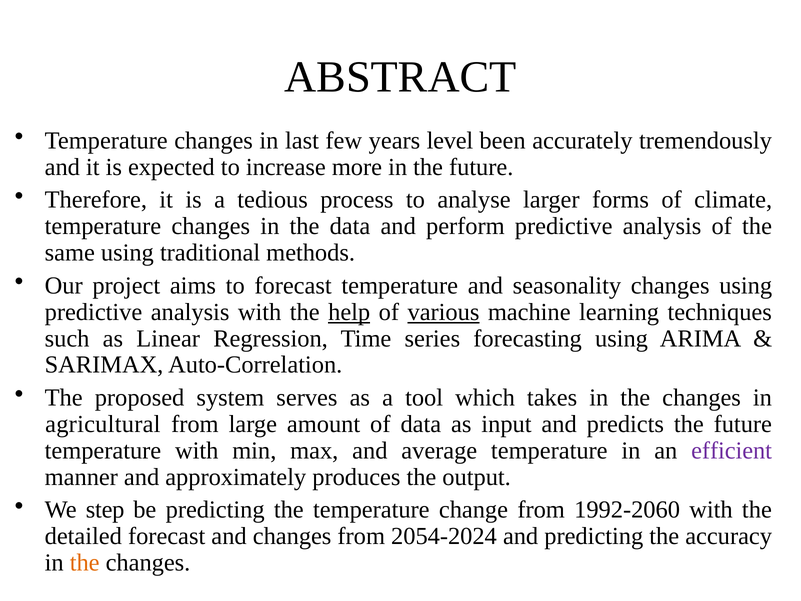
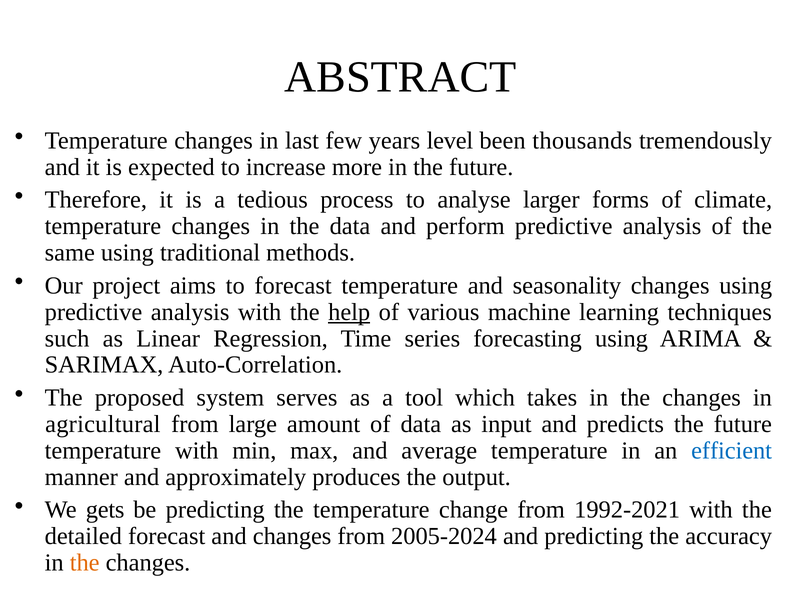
accurately: accurately -> thousands
various underline: present -> none
efficient colour: purple -> blue
step: step -> gets
1992-2060: 1992-2060 -> 1992-2021
2054-2024: 2054-2024 -> 2005-2024
